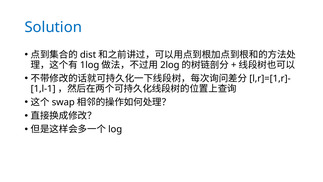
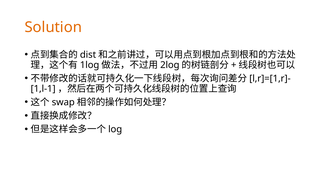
Solution colour: blue -> orange
